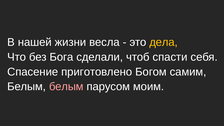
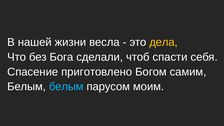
белым at (66, 87) colour: pink -> light blue
